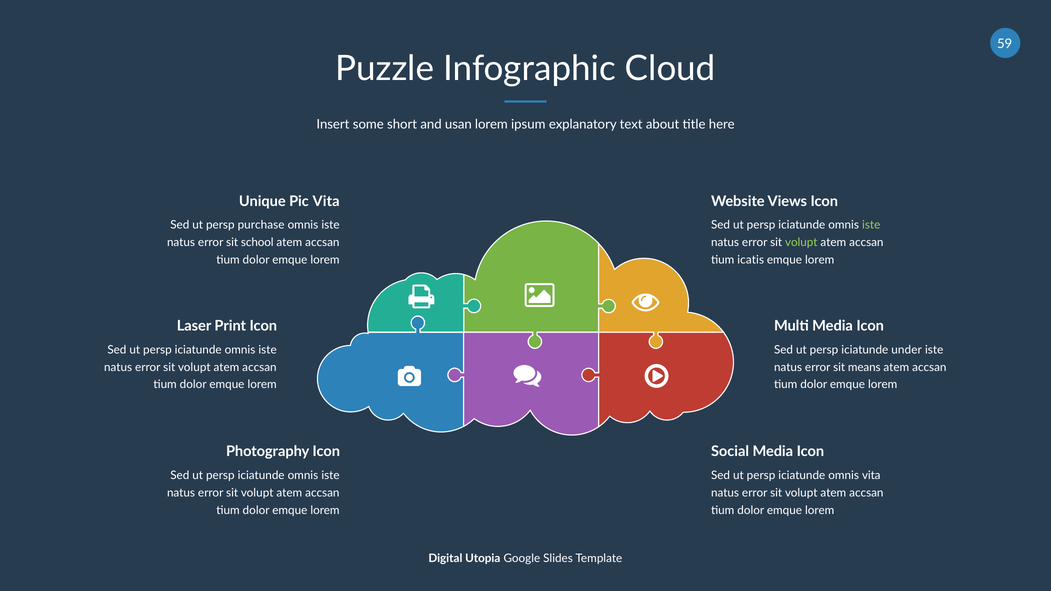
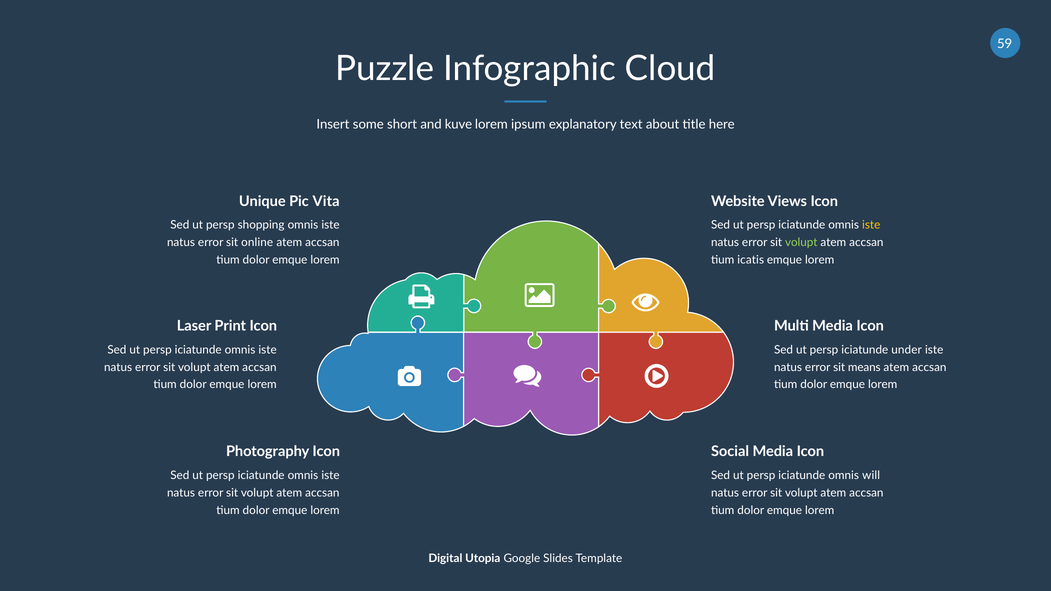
usan: usan -> kuve
purchase: purchase -> shopping
iste at (871, 225) colour: light green -> yellow
school: school -> online
omnis vita: vita -> will
